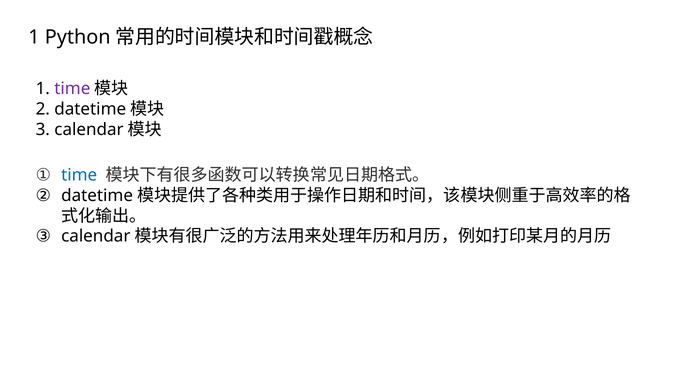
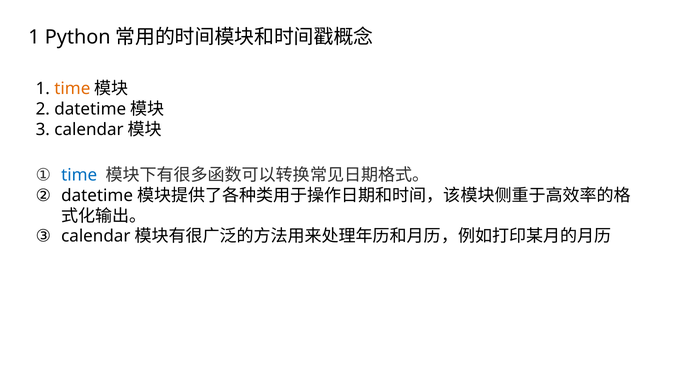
time at (72, 89) colour: purple -> orange
